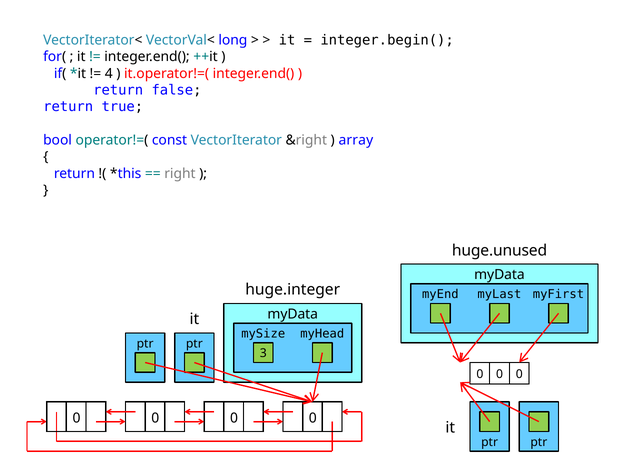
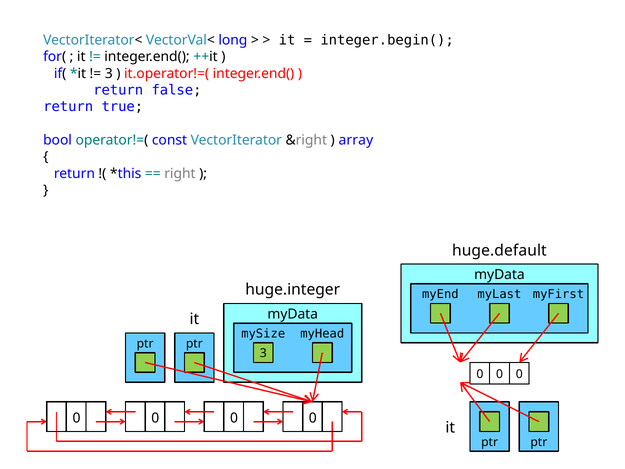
4 at (109, 73): 4 -> 3
huge.unused: huge.unused -> huge.default
